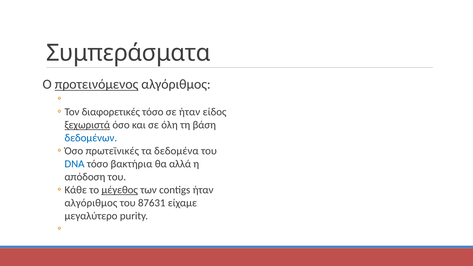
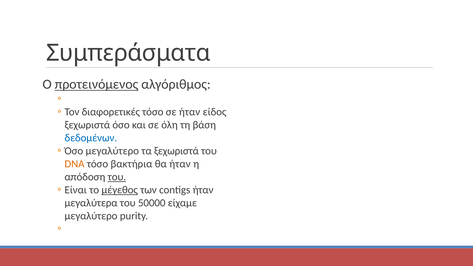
ξεχωριστά at (87, 125) underline: present -> none
Όσο πρωτεϊνικές: πρωτεϊνικές -> μεγαλύτερο
τα δεδομένα: δεδομένα -> ξεχωριστά
DNA colour: blue -> orange
θα αλλά: αλλά -> ήταν
του at (117, 177) underline: none -> present
Κάθε: Κάθε -> Είναι
αλγόριθμος at (91, 203): αλγόριθμος -> μεγαλύτερα
87631: 87631 -> 50000
